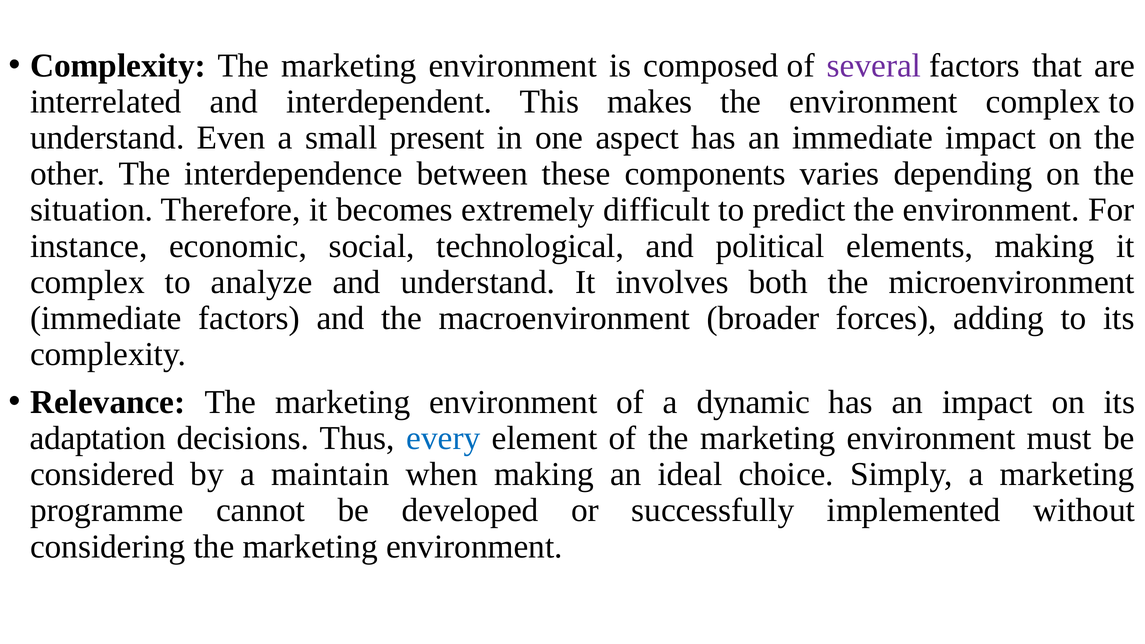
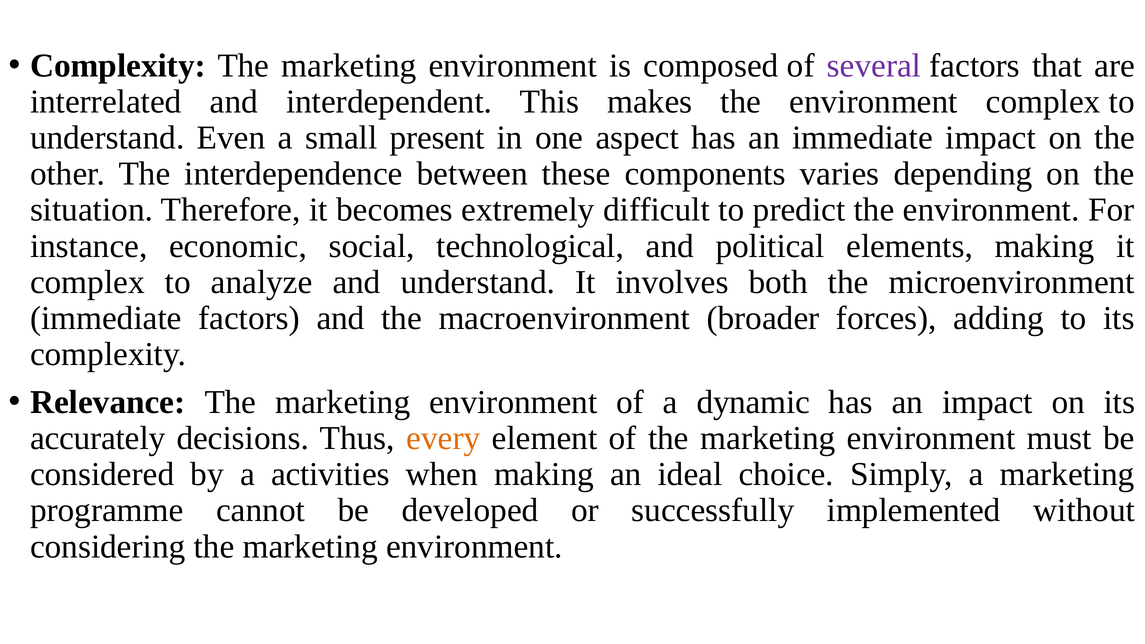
adaptation: adaptation -> accurately
every colour: blue -> orange
maintain: maintain -> activities
